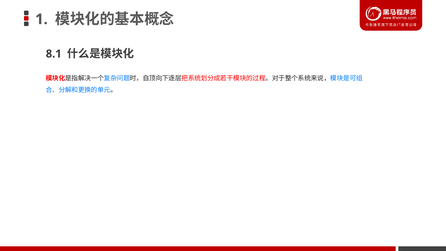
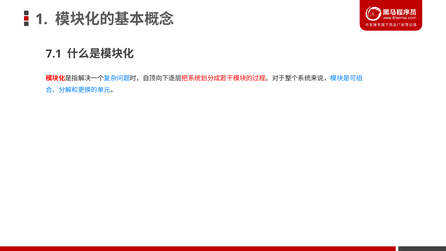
8.1: 8.1 -> 7.1
